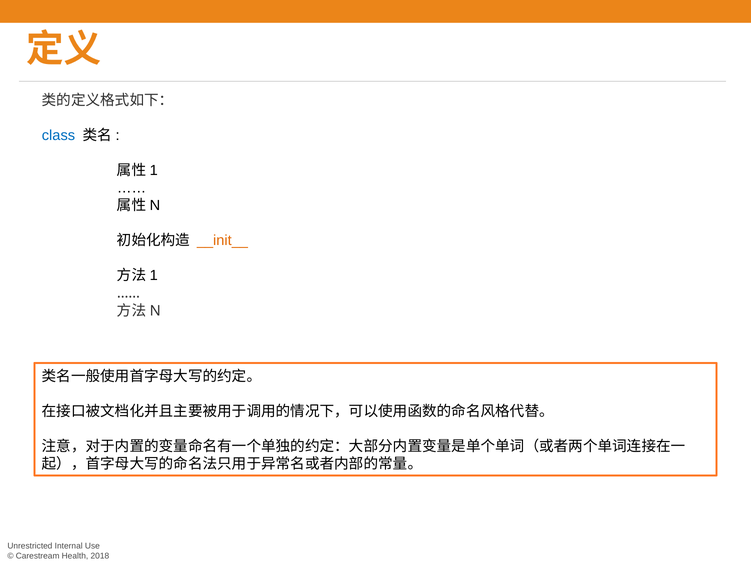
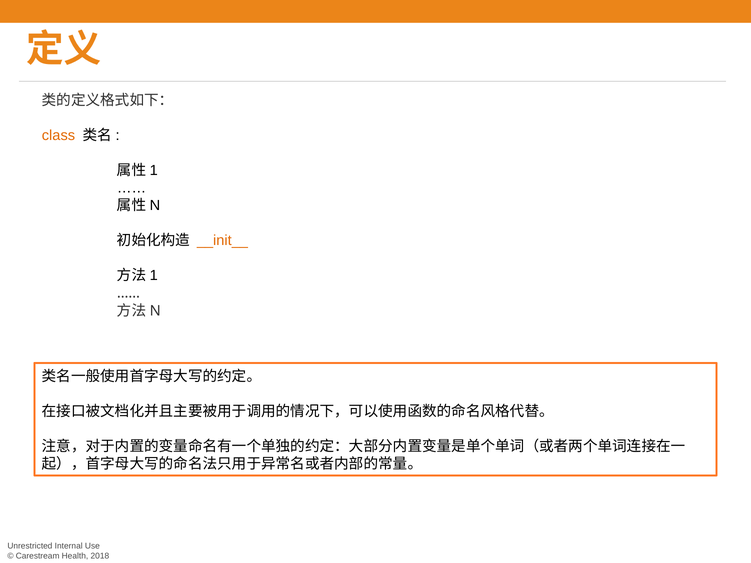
class colour: blue -> orange
